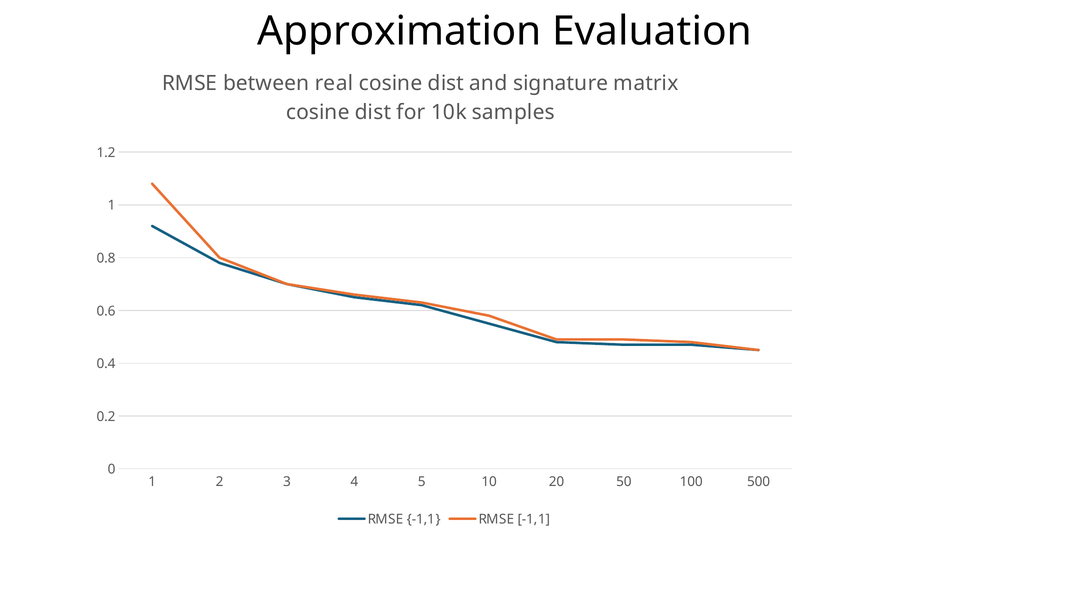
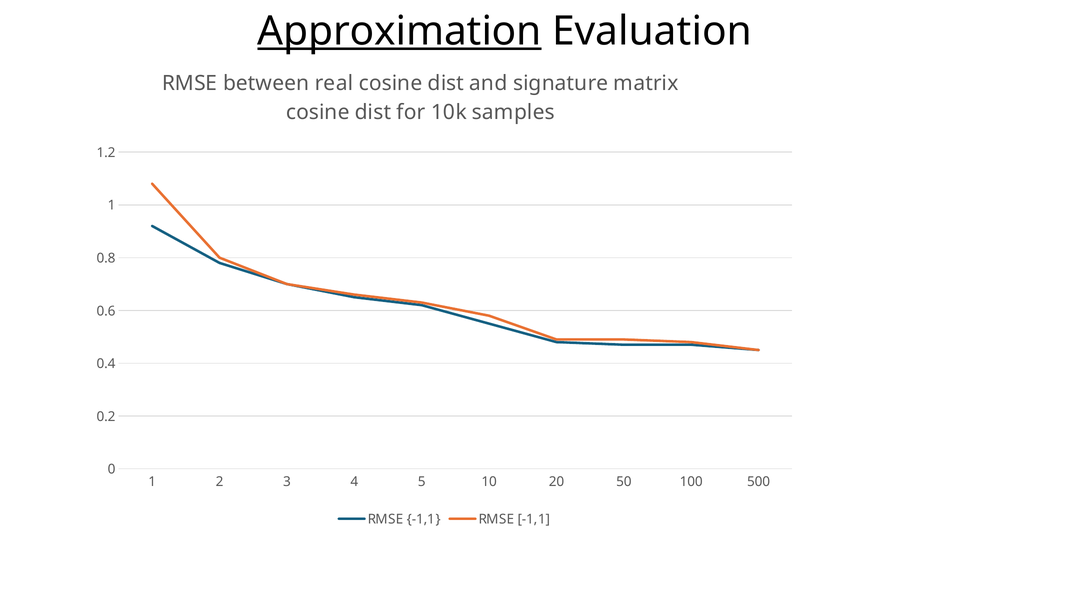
Approximation underline: none -> present
